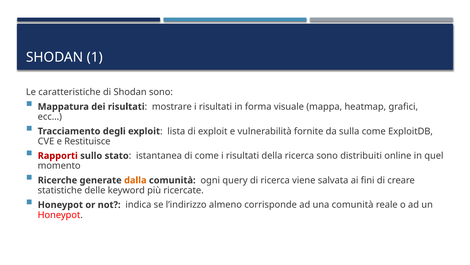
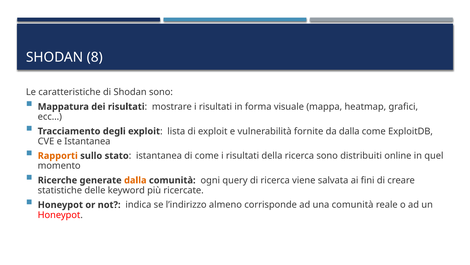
1: 1 -> 8
da sulla: sulla -> dalla
e Restituisce: Restituisce -> Istantanea
Rapporti colour: red -> orange
